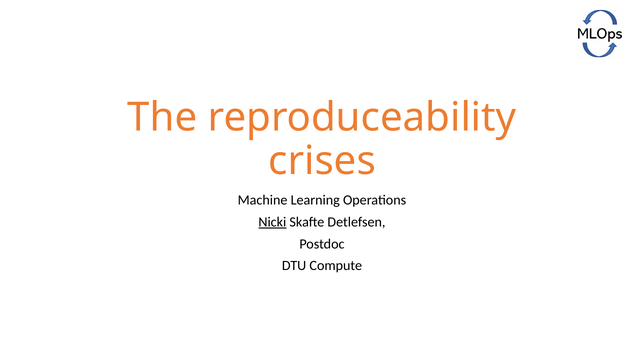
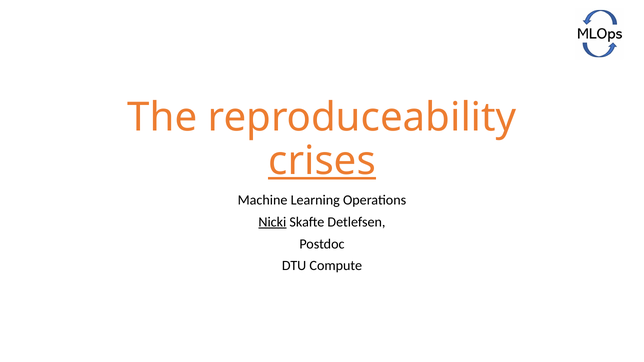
crises underline: none -> present
